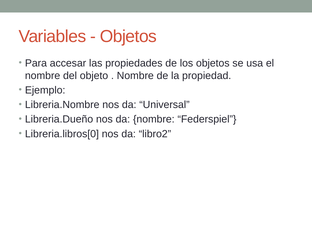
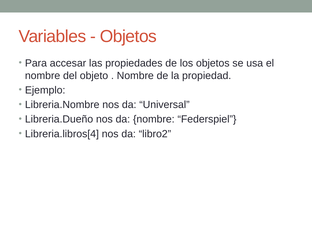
Libreria.libros[0: Libreria.libros[0 -> Libreria.libros[4
